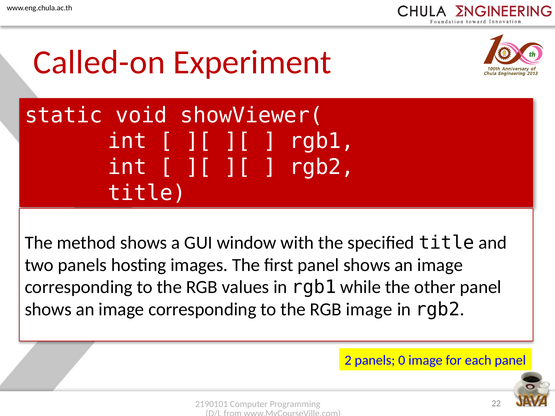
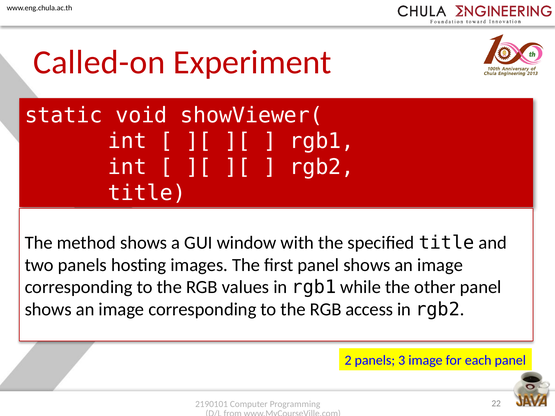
RGB image: image -> access
0: 0 -> 3
